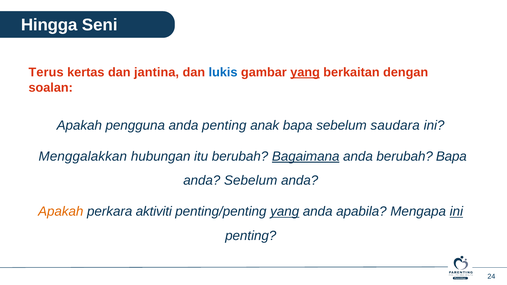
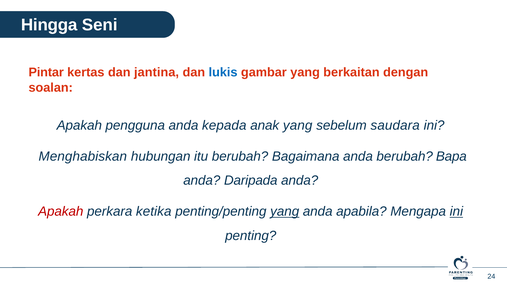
Terus: Terus -> Pintar
yang at (305, 72) underline: present -> none
anda penting: penting -> kepada
anak bapa: bapa -> yang
Menggalakkan: Menggalakkan -> Menghabiskan
Bagaimana underline: present -> none
anda Sebelum: Sebelum -> Daripada
Apakah at (61, 212) colour: orange -> red
aktiviti: aktiviti -> ketika
